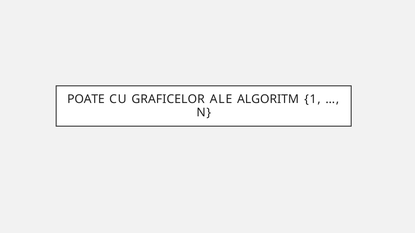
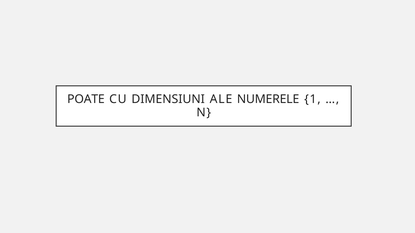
GRAFICELOR: GRAFICELOR -> DIMENSIUNI
ALGORITM: ALGORITM -> NUMERELE
